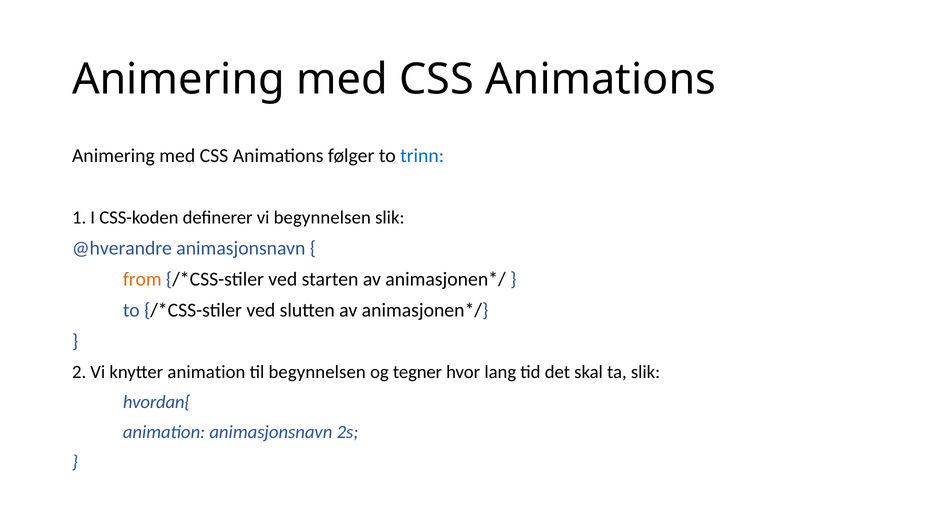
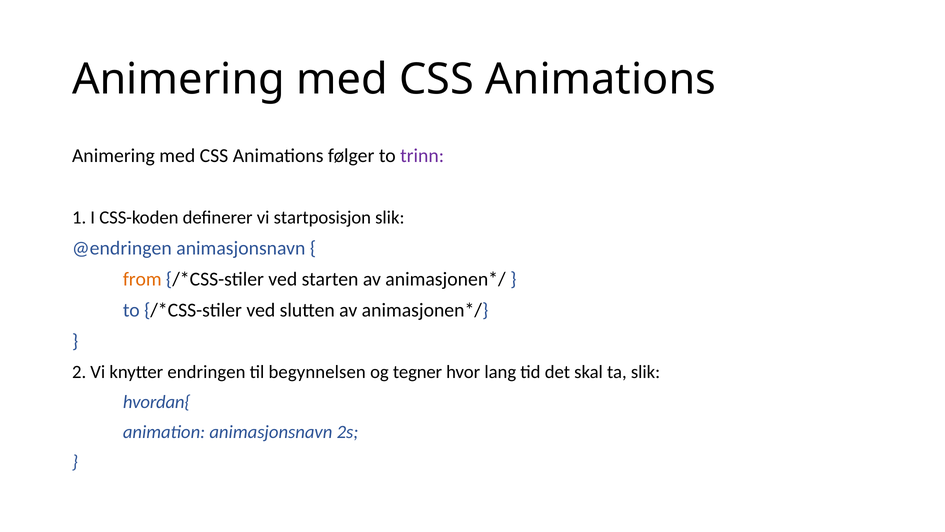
trinn colour: blue -> purple
vi begynnelsen: begynnelsen -> startposisjon
@hverandre: @hverandre -> @endringen
knytter animation: animation -> endringen
